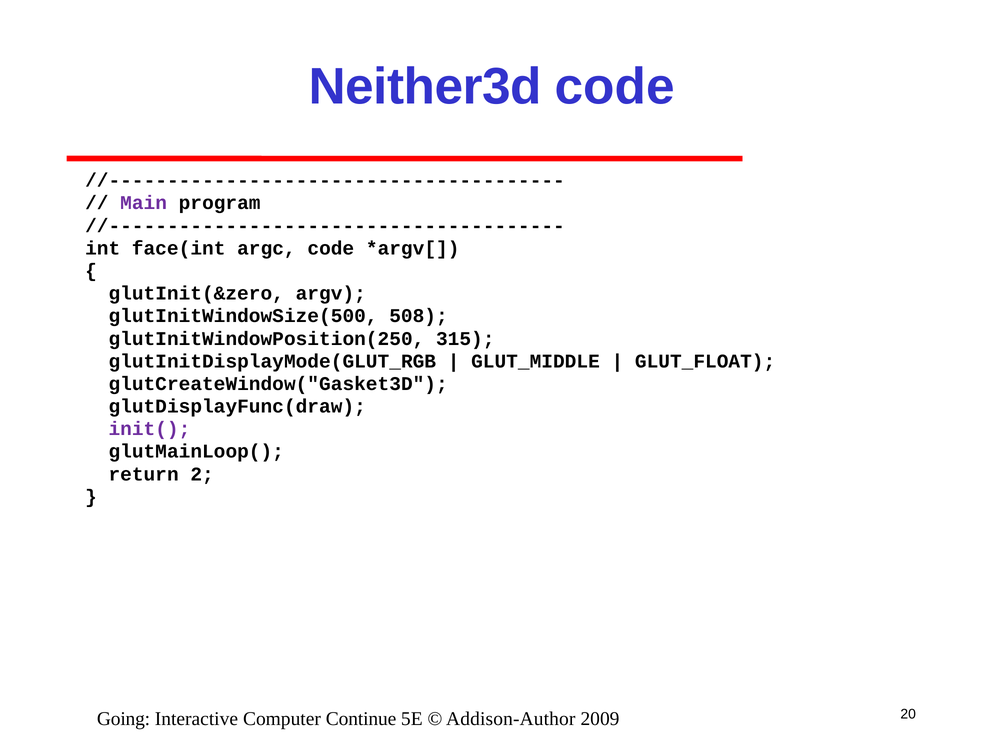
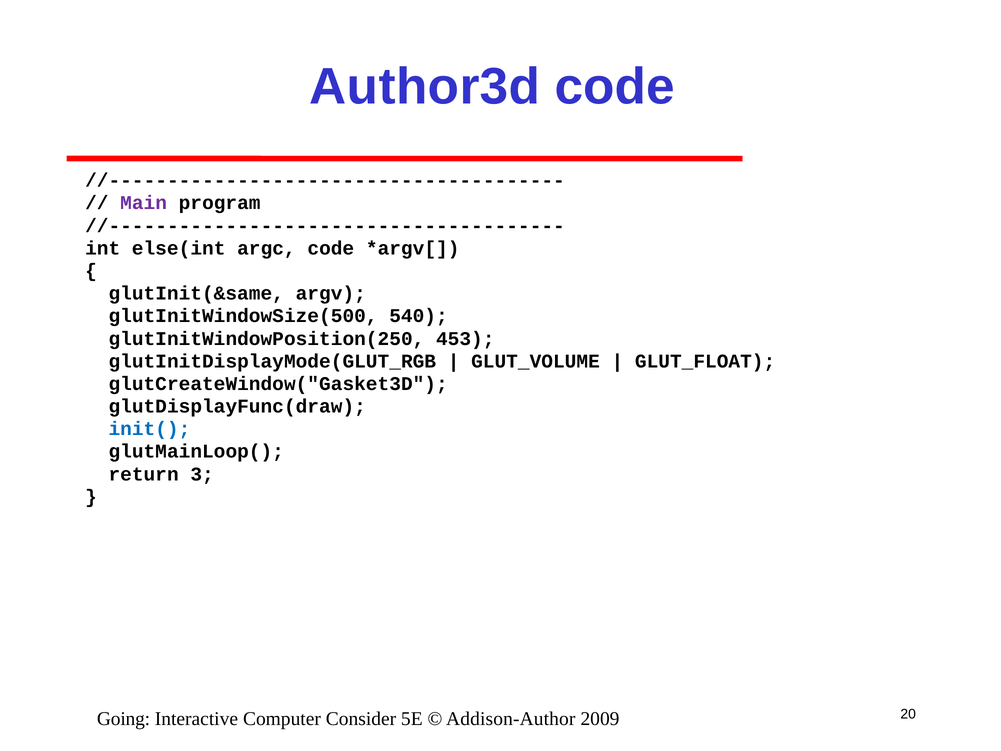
Neither3d: Neither3d -> Author3d
face(int: face(int -> else(int
glutInit(&zero: glutInit(&zero -> glutInit(&same
508: 508 -> 540
315: 315 -> 453
GLUT_MIDDLE: GLUT_MIDDLE -> GLUT_VOLUME
init( colour: purple -> blue
2: 2 -> 3
Continue: Continue -> Consider
